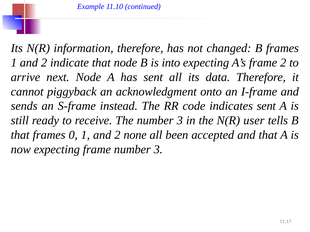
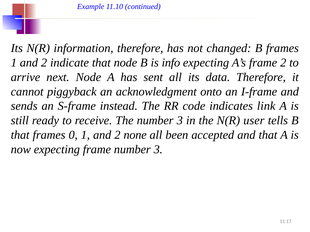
into: into -> info
indicates sent: sent -> link
